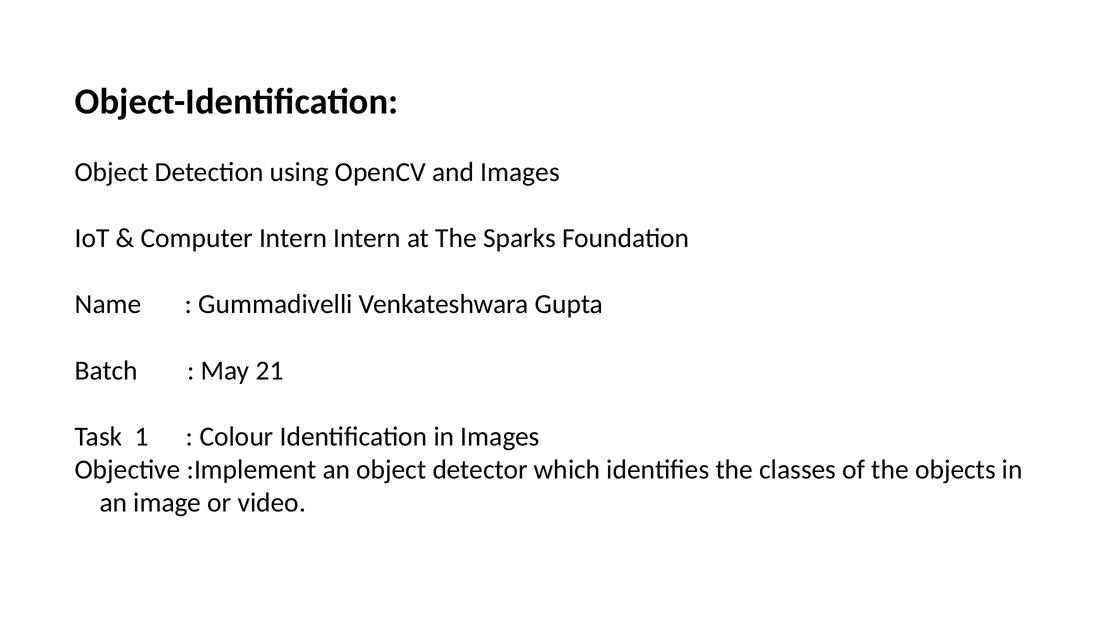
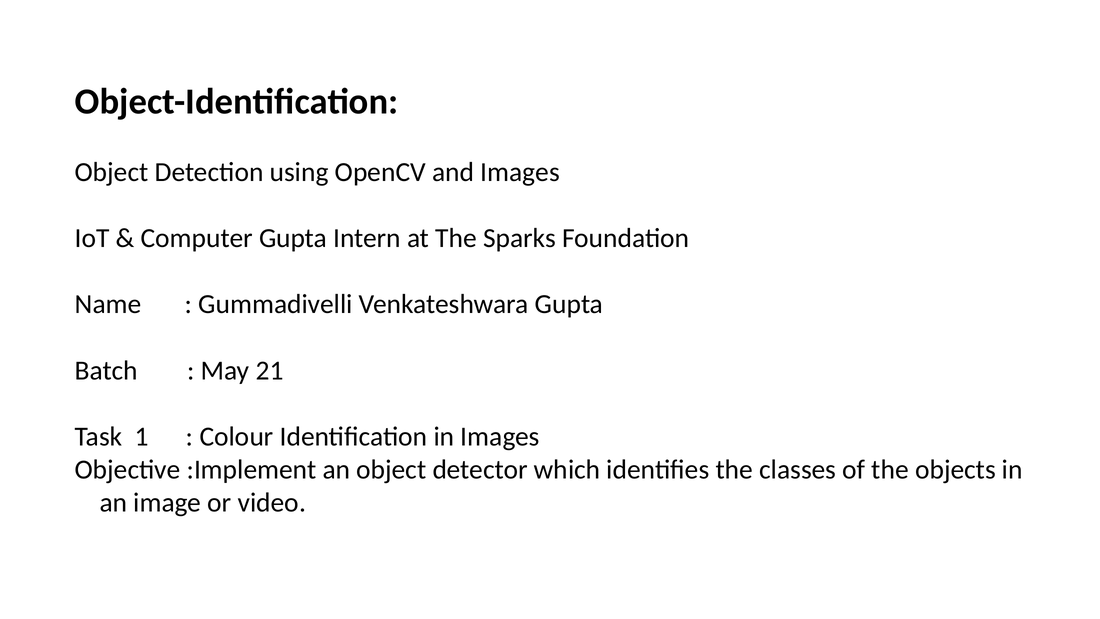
Computer Intern: Intern -> Gupta
